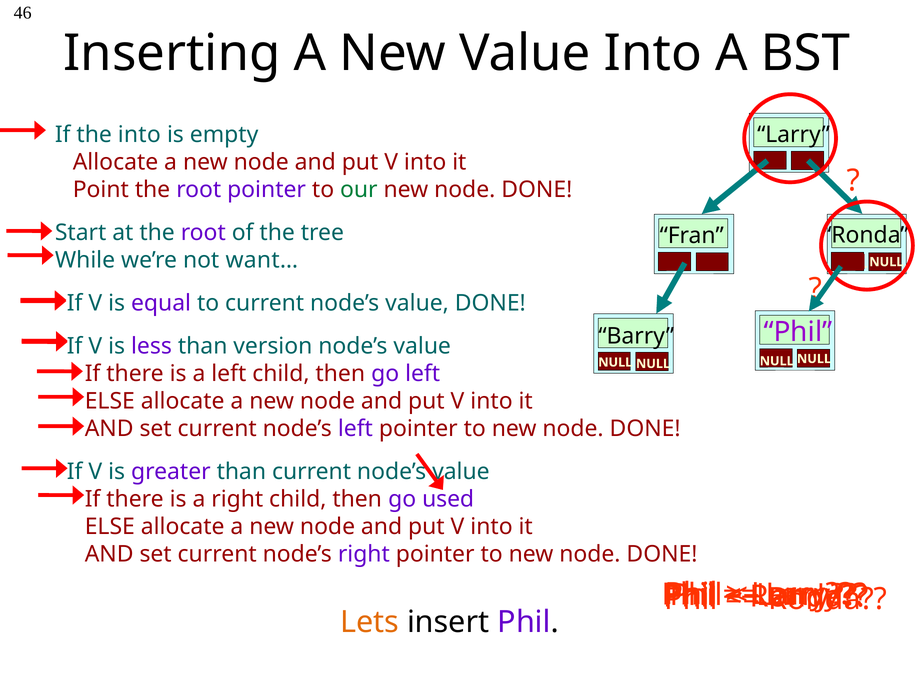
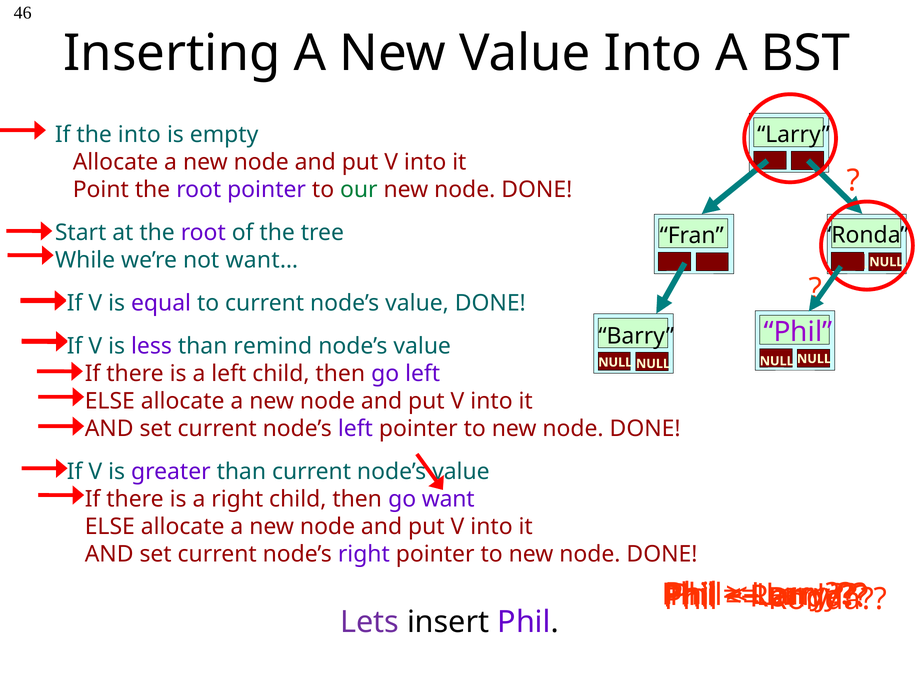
version: version -> remind
used: used -> want
Lets colour: orange -> purple
